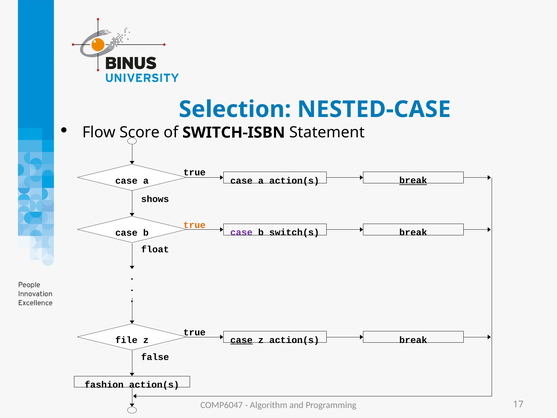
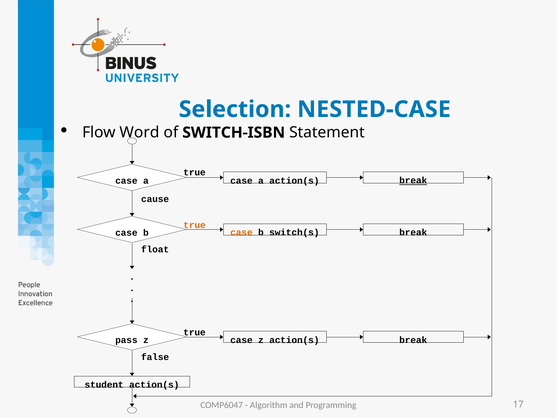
Score: Score -> Word
shows: shows -> cause
case at (241, 232) colour: purple -> orange
file: file -> pass
case at (241, 340) underline: present -> none
fashion: fashion -> student
